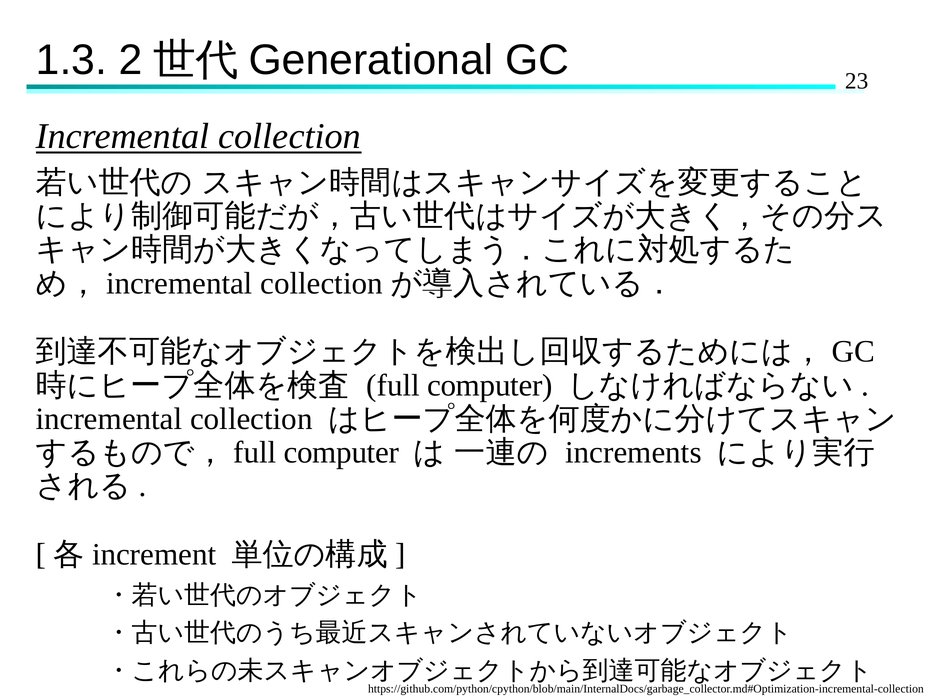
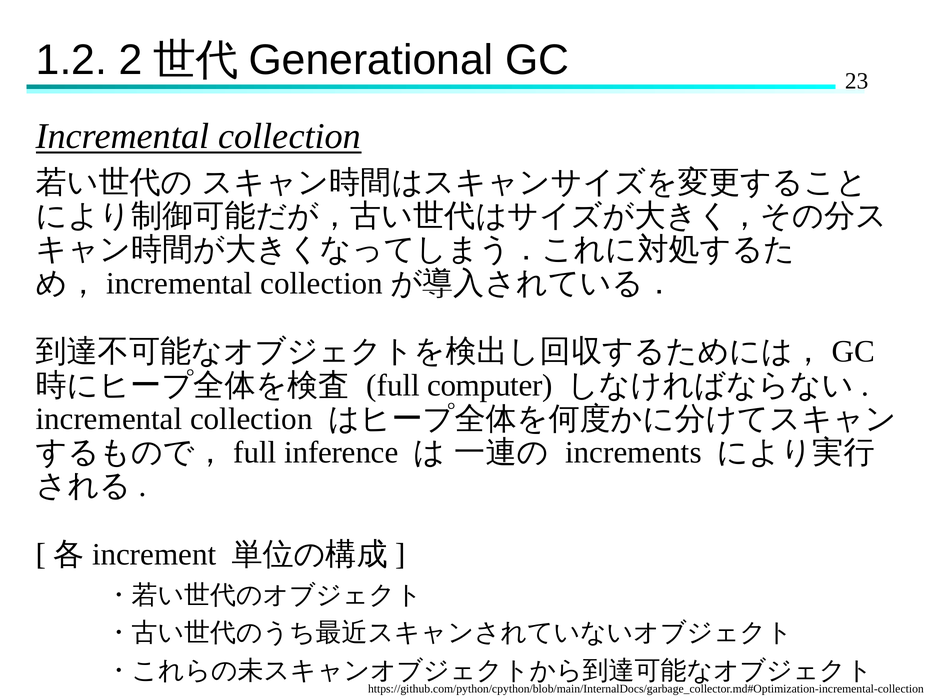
1.3: 1.3 -> 1.2
computer at (341, 452): computer -> inference
